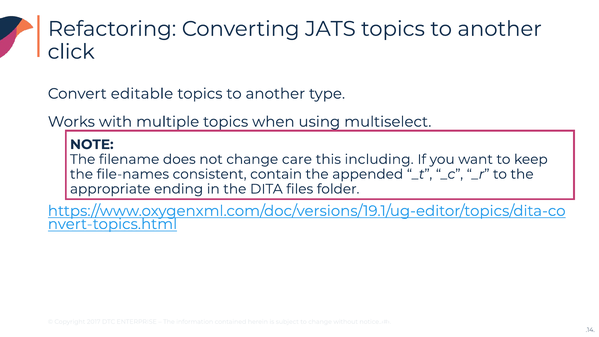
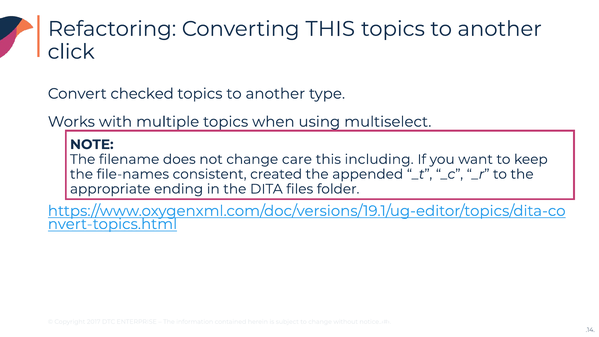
Converting JATS: JATS -> THIS
editable: editable -> checked
contain: contain -> created
